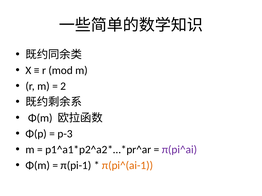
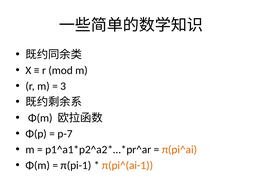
2: 2 -> 3
p-3: p-3 -> p-7
π(pi^ai colour: purple -> orange
